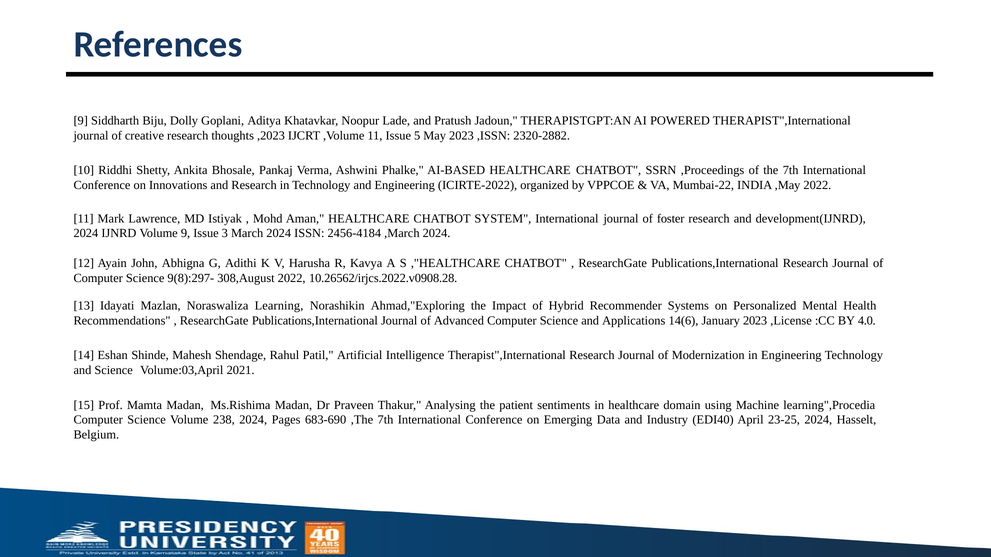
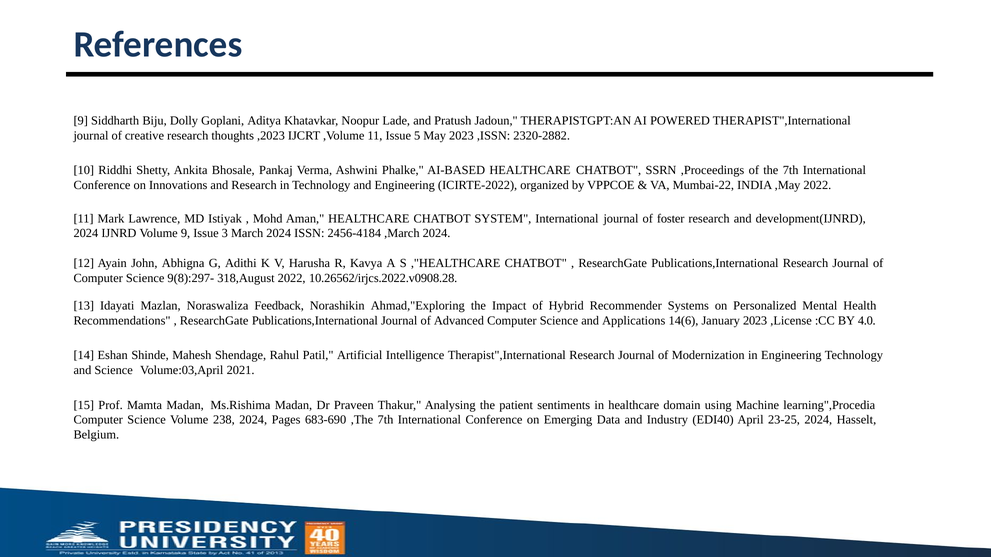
308,August: 308,August -> 318,August
Learning: Learning -> Feedback
